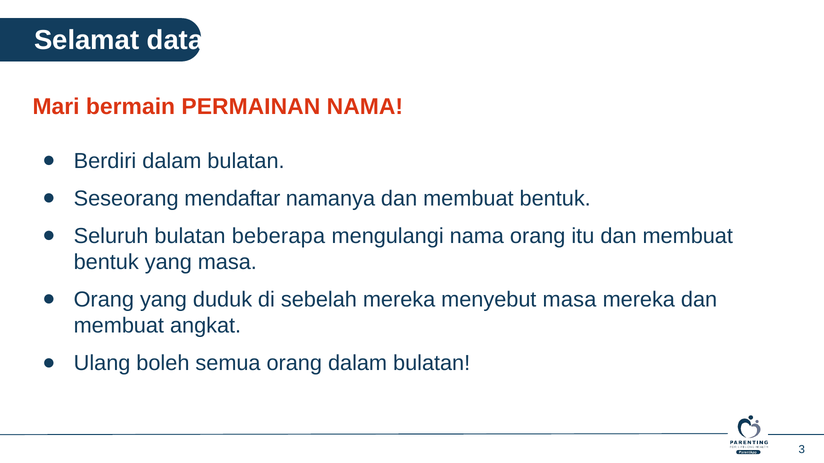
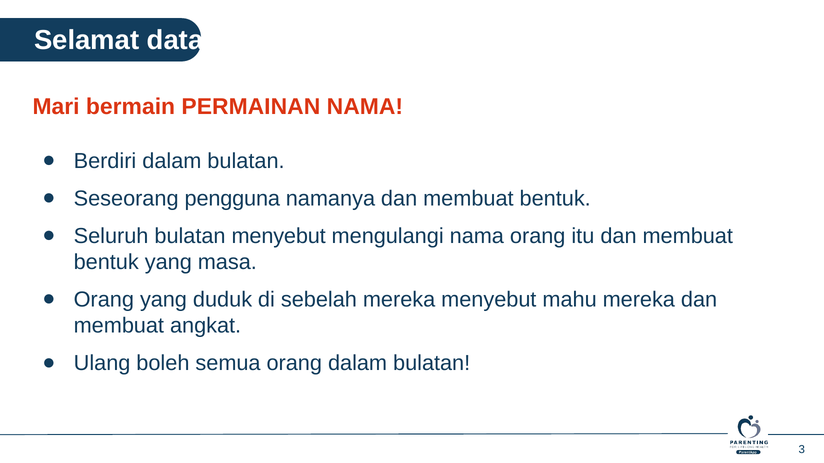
mendaftar: mendaftar -> pengguna
bulatan beberapa: beberapa -> menyebut
menyebut masa: masa -> mahu
